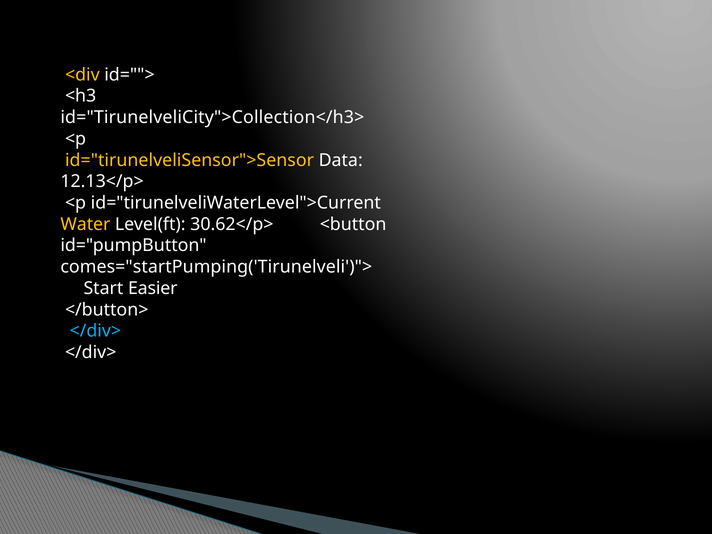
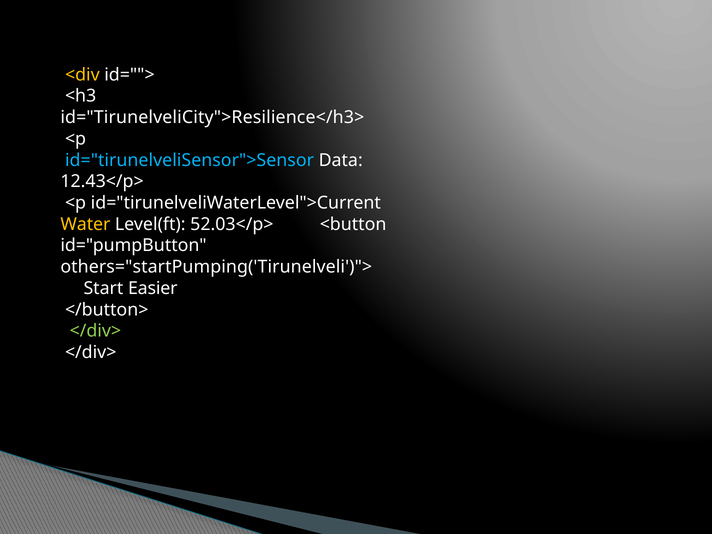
id="TirunelveliCity">Collection</h3>: id="TirunelveliCity">Collection</h3> -> id="TirunelveliCity">Resilience</h3>
id="tirunelveliSensor">Sensor colour: yellow -> light blue
12.13</p>: 12.13</p> -> 12.43</p>
30.62</p>: 30.62</p> -> 52.03</p>
comes="startPumping('Tirunelveli')">: comes="startPumping('Tirunelveli')"> -> others="startPumping('Tirunelveli')">
</div> at (95, 331) colour: light blue -> light green
